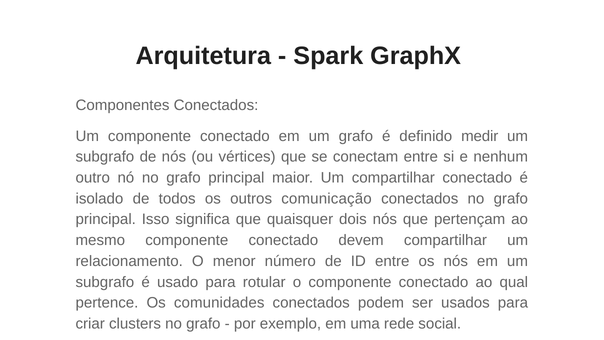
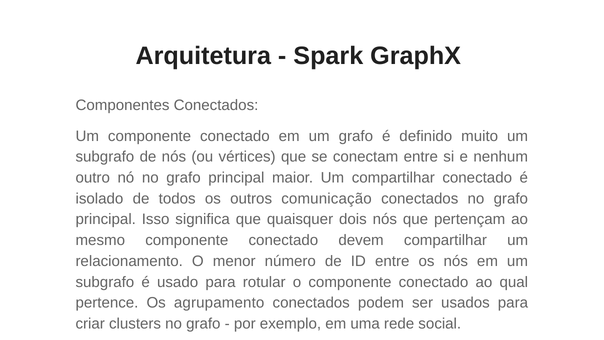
medir: medir -> muito
comunidades: comunidades -> agrupamento
